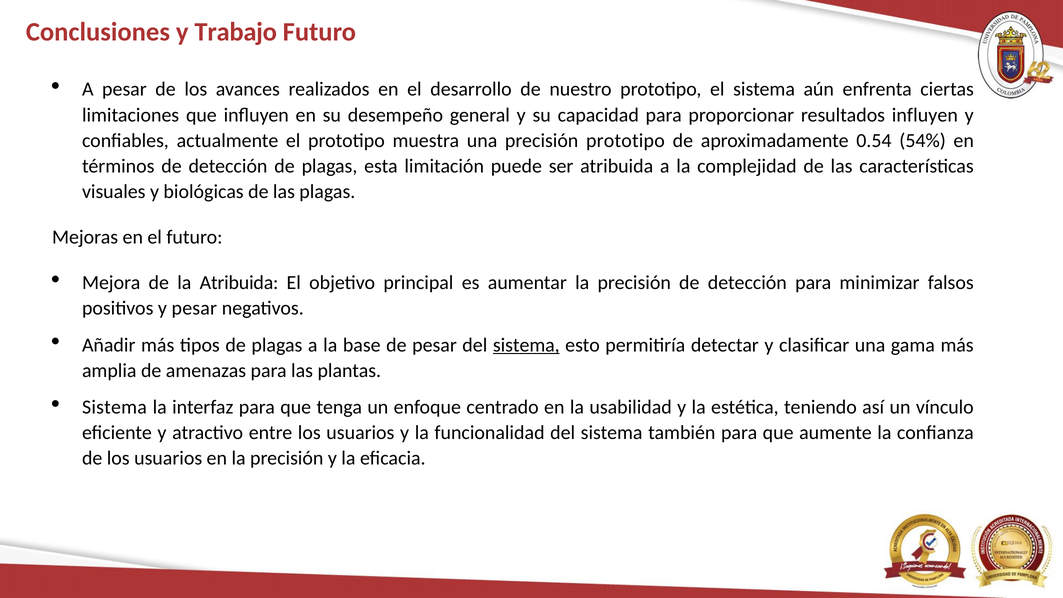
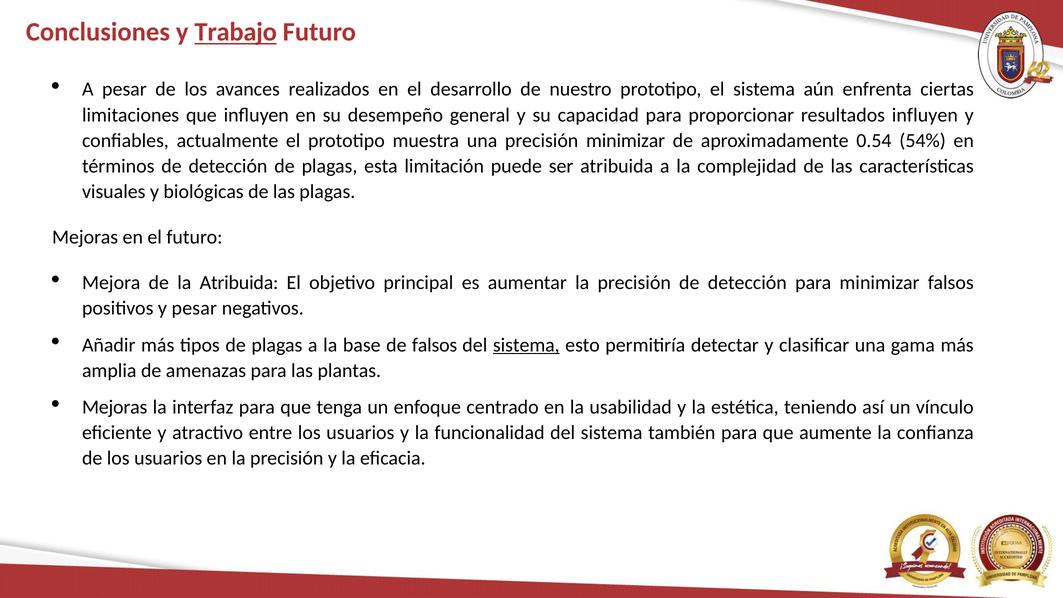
Trabajo underline: none -> present
precisión prototipo: prototipo -> minimizar
de pesar: pesar -> falsos
Sistema at (114, 407): Sistema -> Mejoras
